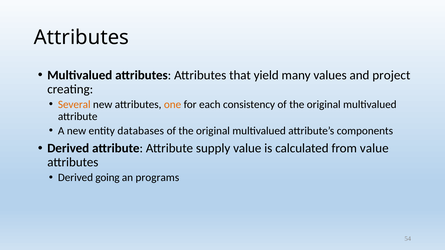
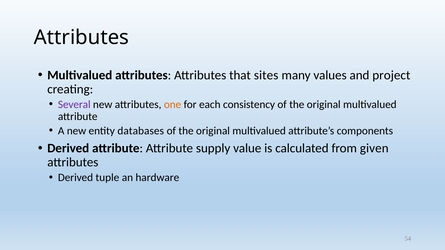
yield: yield -> sites
Several colour: orange -> purple
from value: value -> given
going: going -> tuple
programs: programs -> hardware
